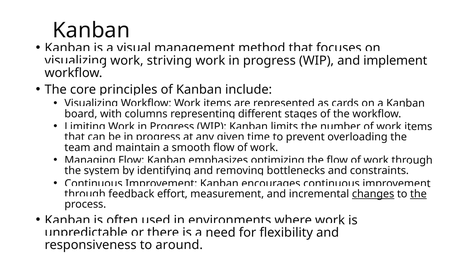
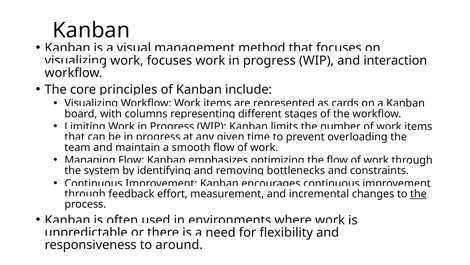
work striving: striving -> focuses
implement: implement -> interaction
changes underline: present -> none
